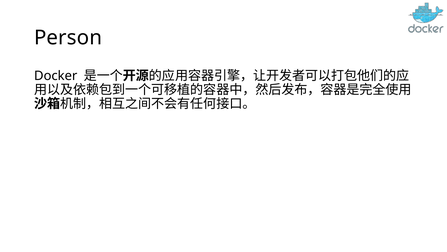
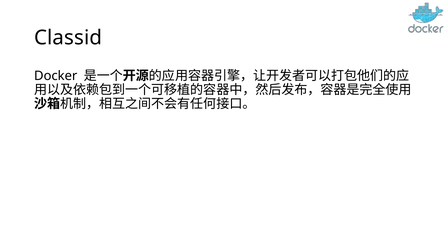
Person: Person -> Classid
